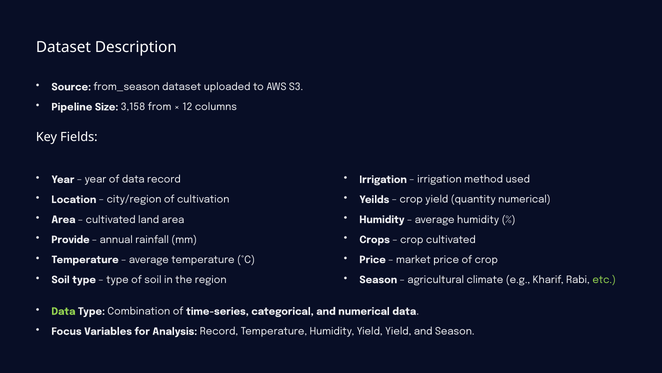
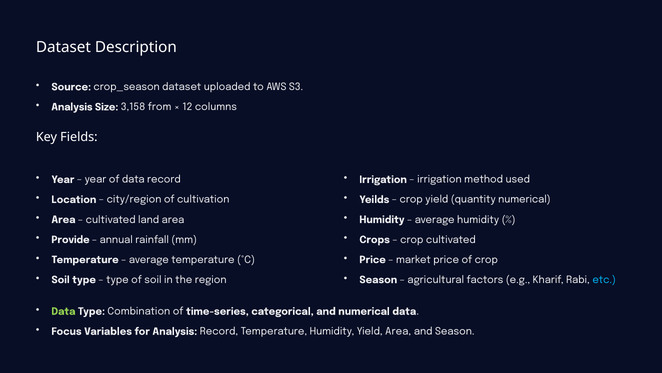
from_season: from_season -> crop_season
Pipeline at (72, 107): Pipeline -> Analysis
climate: climate -> factors
etc colour: light green -> light blue
Yield Yield: Yield -> Area
